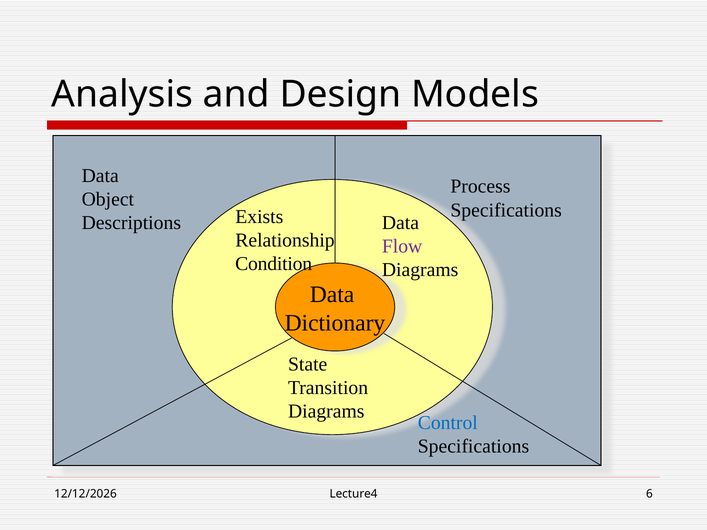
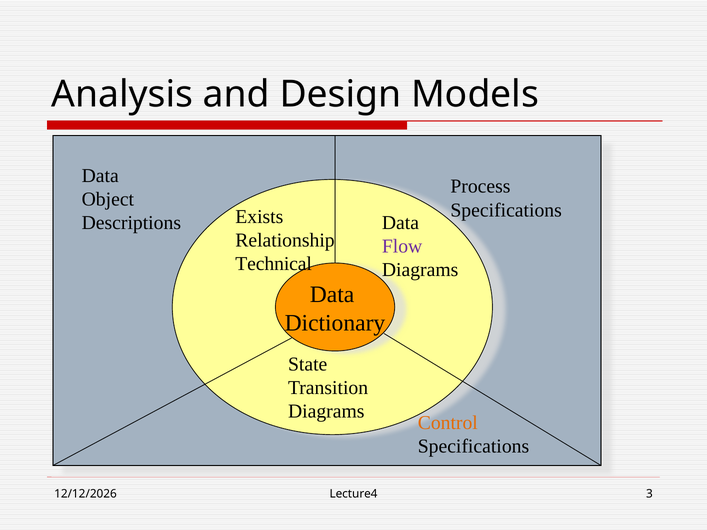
Condition: Condition -> Technical
Control colour: blue -> orange
6: 6 -> 3
